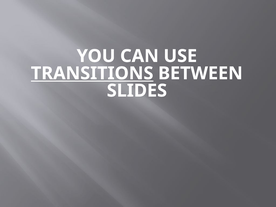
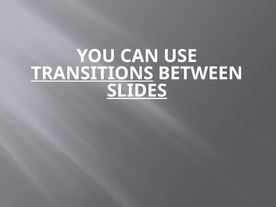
SLIDES underline: none -> present
